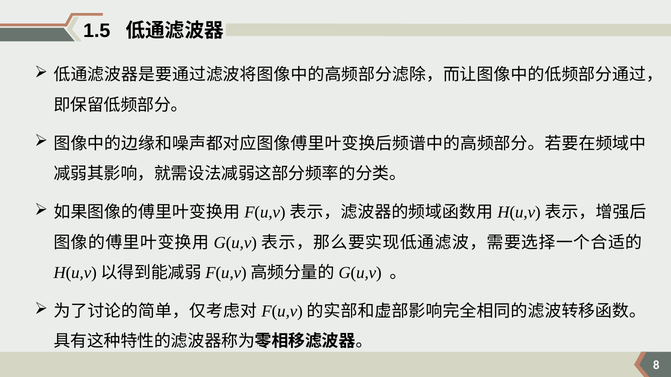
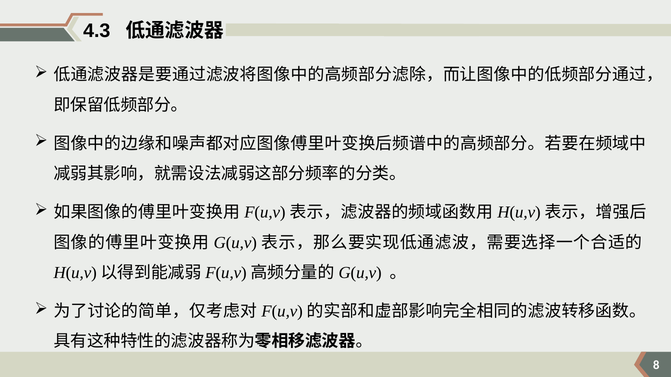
1.5: 1.5 -> 4.3
